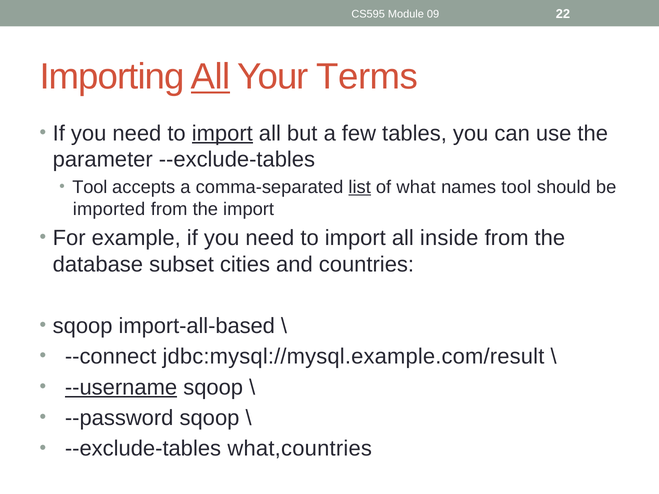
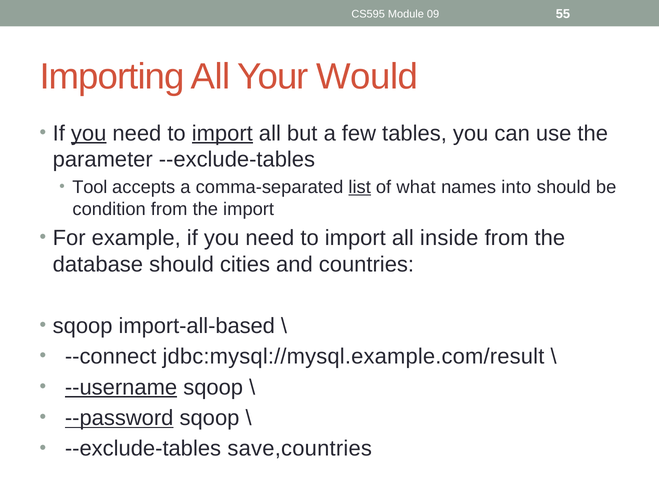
22: 22 -> 55
All at (211, 77) underline: present -> none
Terms: Terms -> Would
you at (89, 133) underline: none -> present
names tool: tool -> into
imported: imported -> condition
database subset: subset -> should
--password underline: none -> present
what,countries: what,countries -> save,countries
